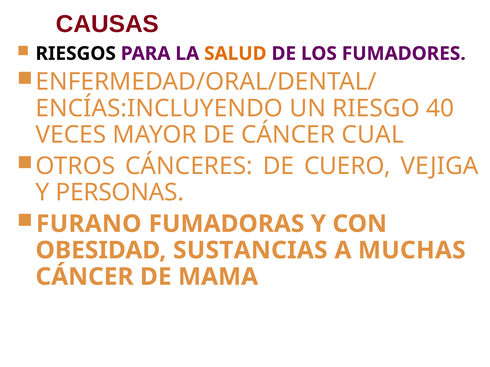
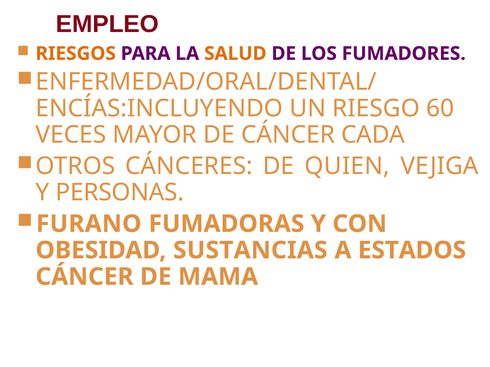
CAUSAS: CAUSAS -> EMPLEO
RIESGOS colour: black -> orange
40: 40 -> 60
CUAL: CUAL -> CADA
CUERO: CUERO -> QUIEN
MUCHAS: MUCHAS -> ESTADOS
